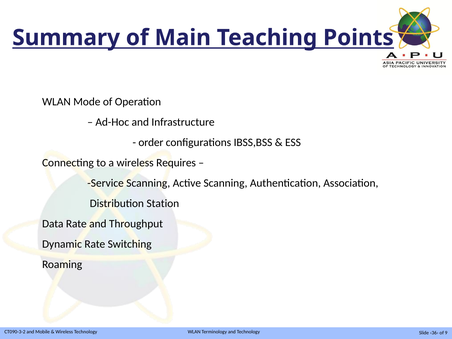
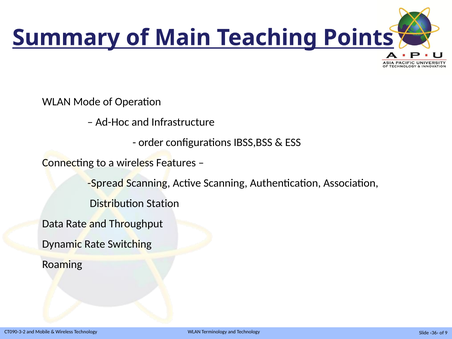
Requires: Requires -> Features
Service: Service -> Spread
